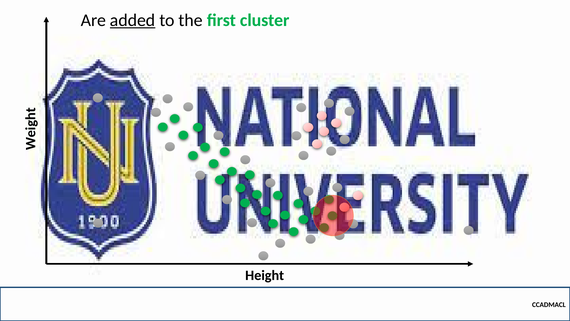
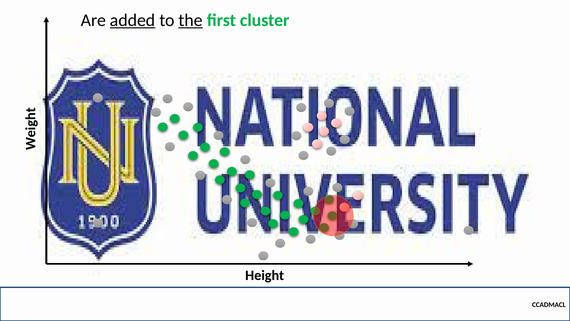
the underline: none -> present
